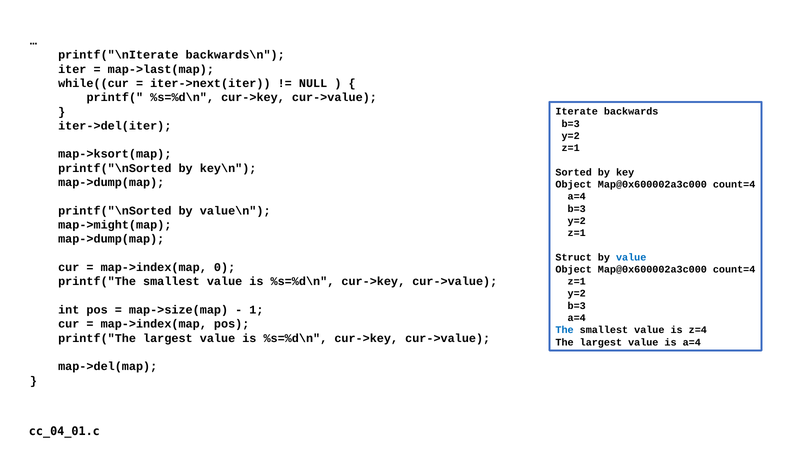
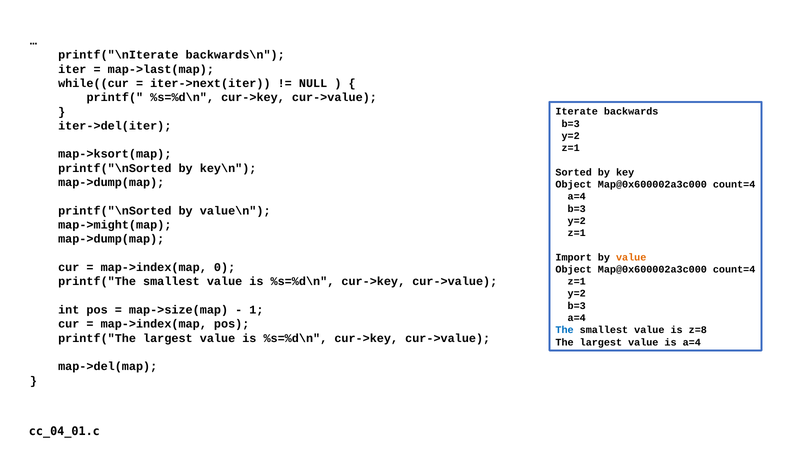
Struct: Struct -> Import
value at (631, 257) colour: blue -> orange
z=4: z=4 -> z=8
